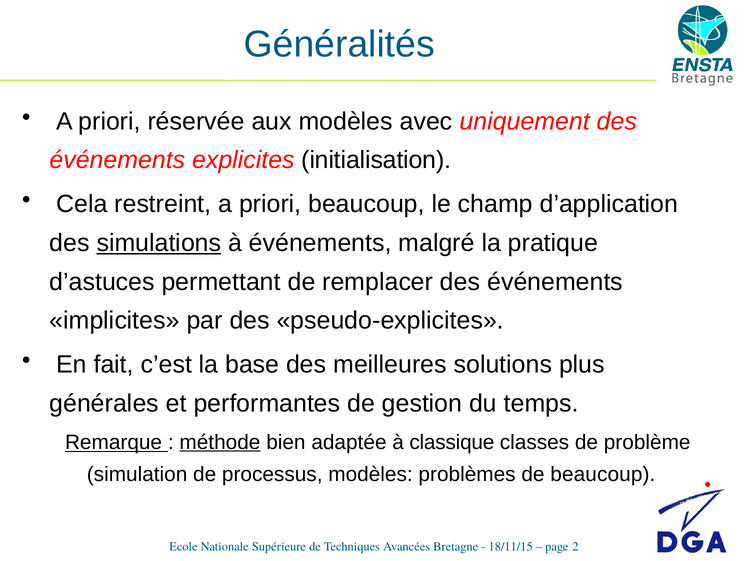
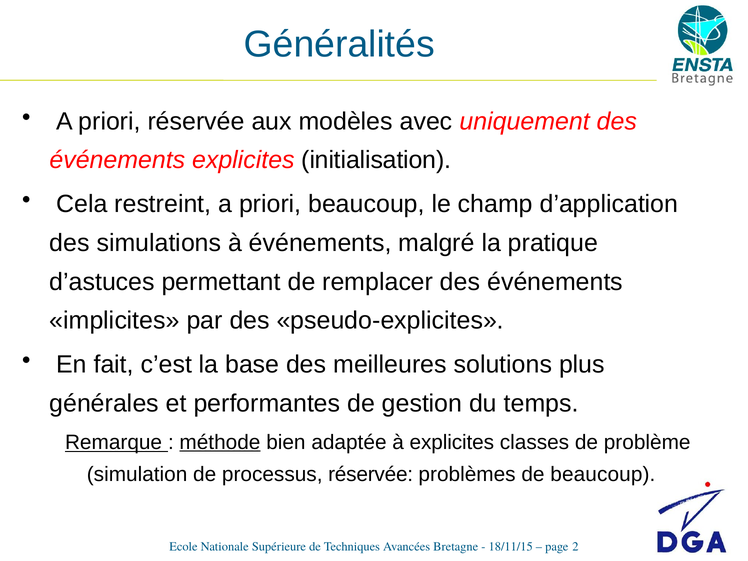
simulations underline: present -> none
à classique: classique -> explicites
processus modèles: modèles -> réservée
